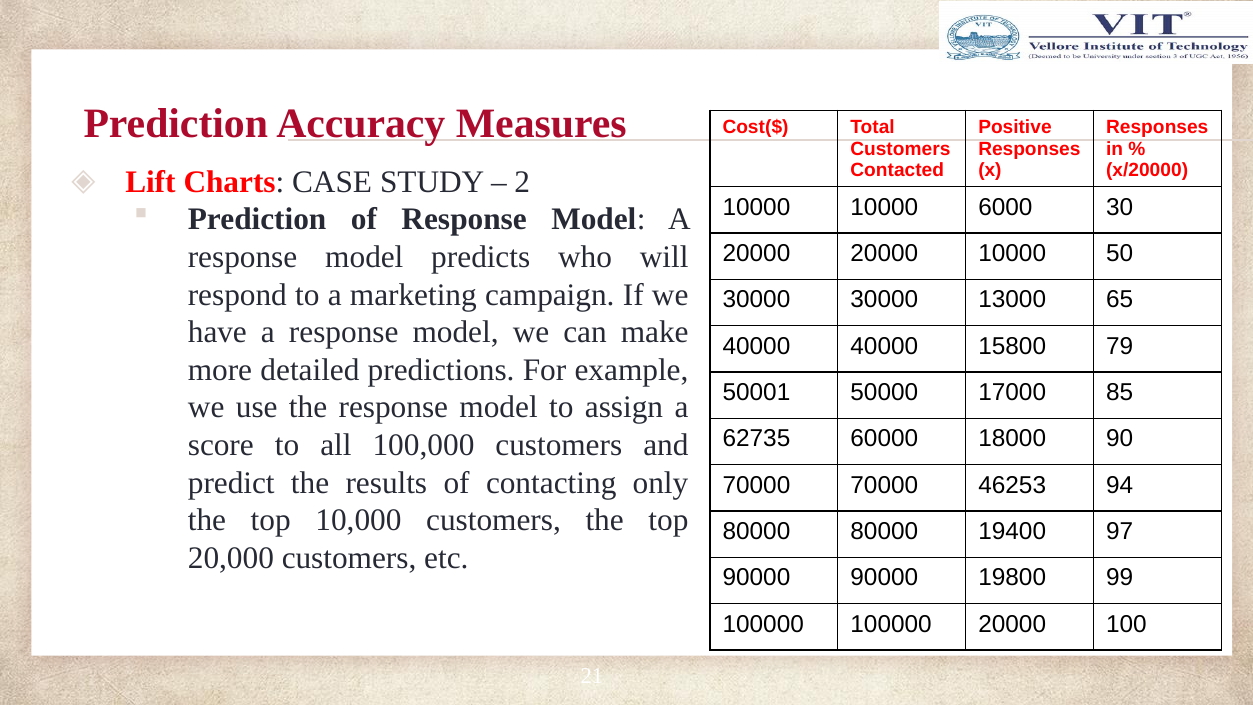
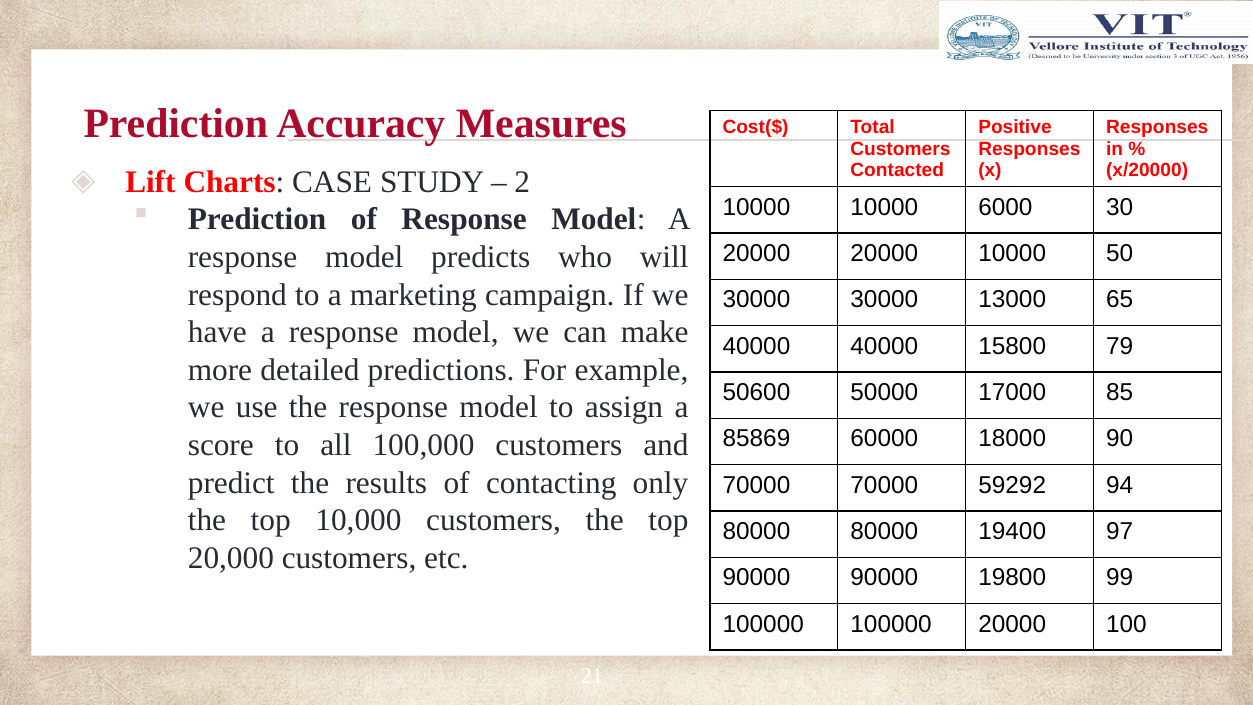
50001: 50001 -> 50600
62735: 62735 -> 85869
46253: 46253 -> 59292
